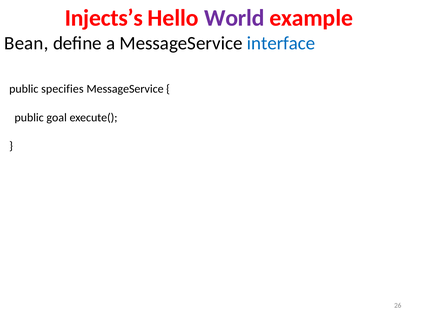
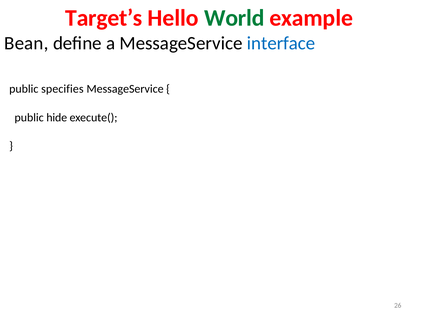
Injects’s: Injects’s -> Target’s
World colour: purple -> green
goal: goal -> hide
